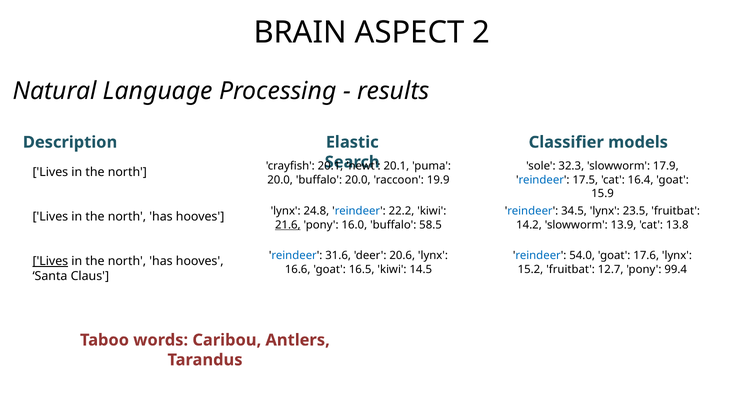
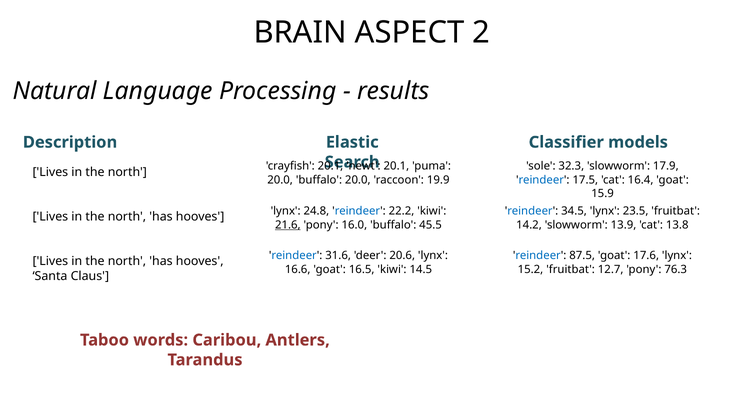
58.5: 58.5 -> 45.5
54.0: 54.0 -> 87.5
Lives at (50, 262) underline: present -> none
99.4: 99.4 -> 76.3
